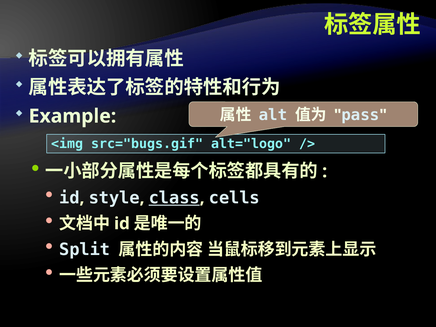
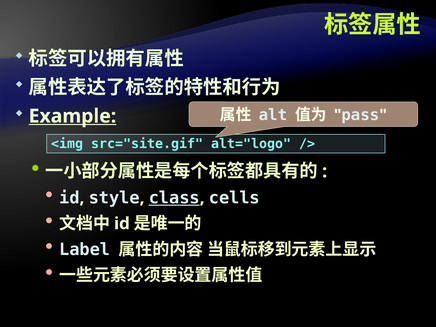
Example underline: none -> present
src="bugs.gif: src="bugs.gif -> src="site.gif
Split: Split -> Label
